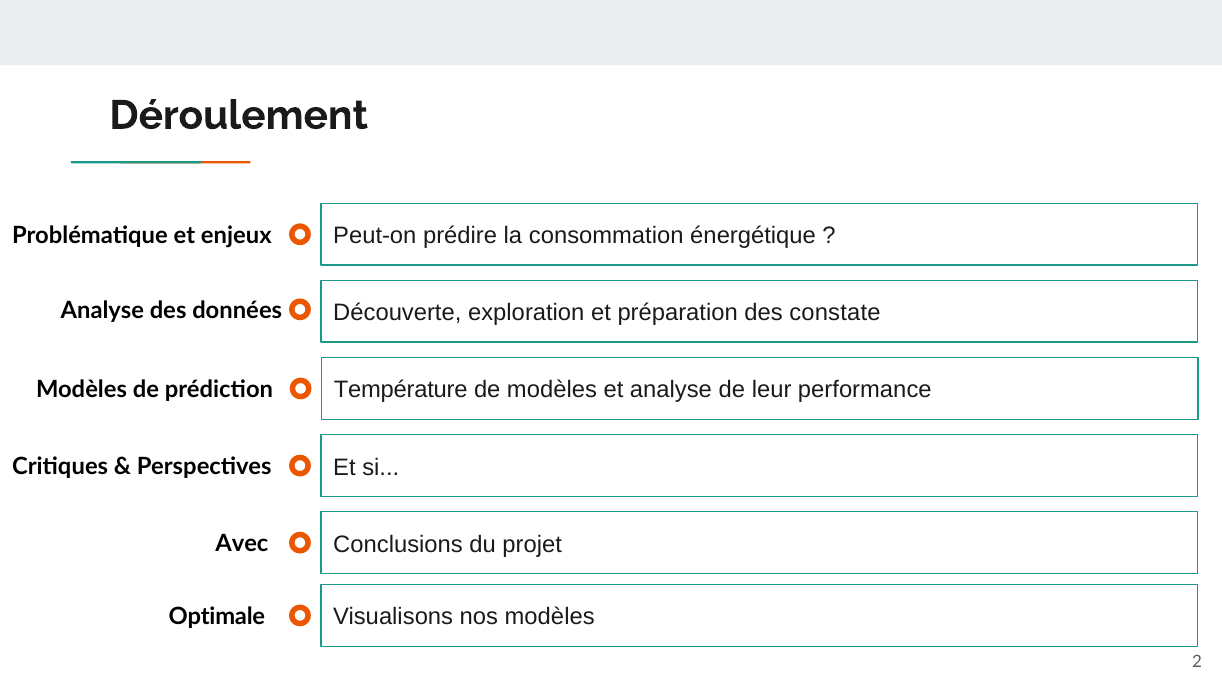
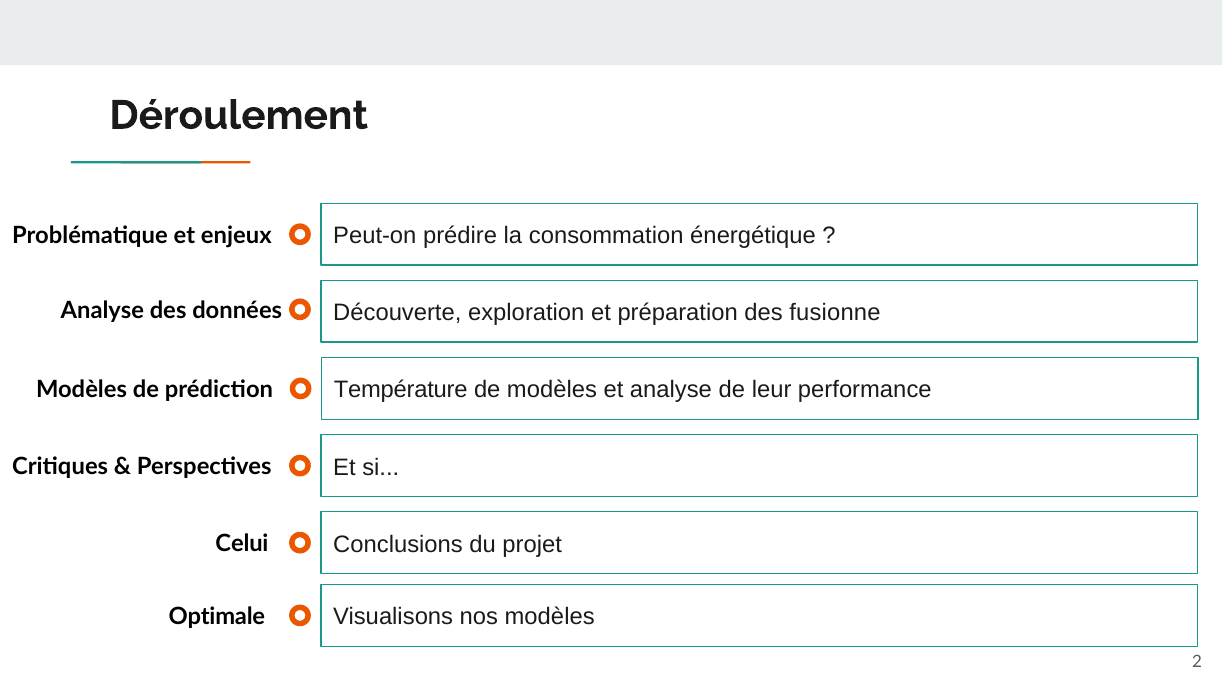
constate: constate -> fusionne
Avec: Avec -> Celui
